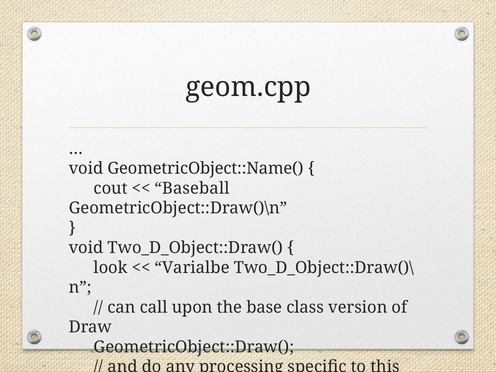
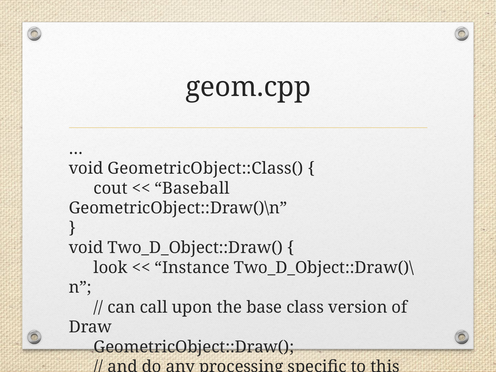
GeometricObject::Name(: GeometricObject::Name( -> GeometricObject::Class(
Varialbe: Varialbe -> Instance
